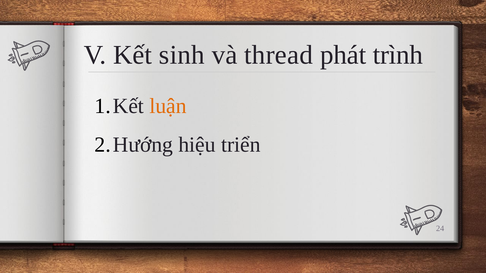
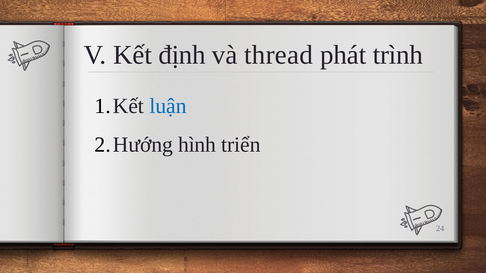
sinh: sinh -> định
luận colour: orange -> blue
hiệu: hiệu -> hình
